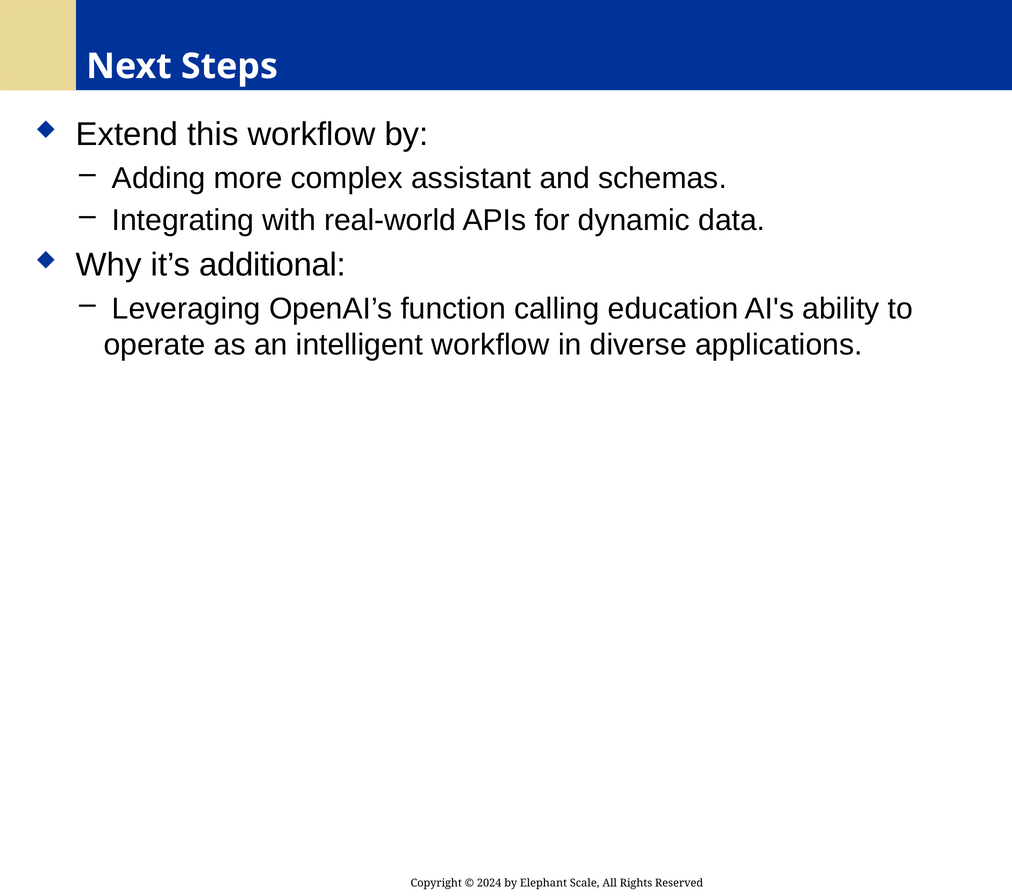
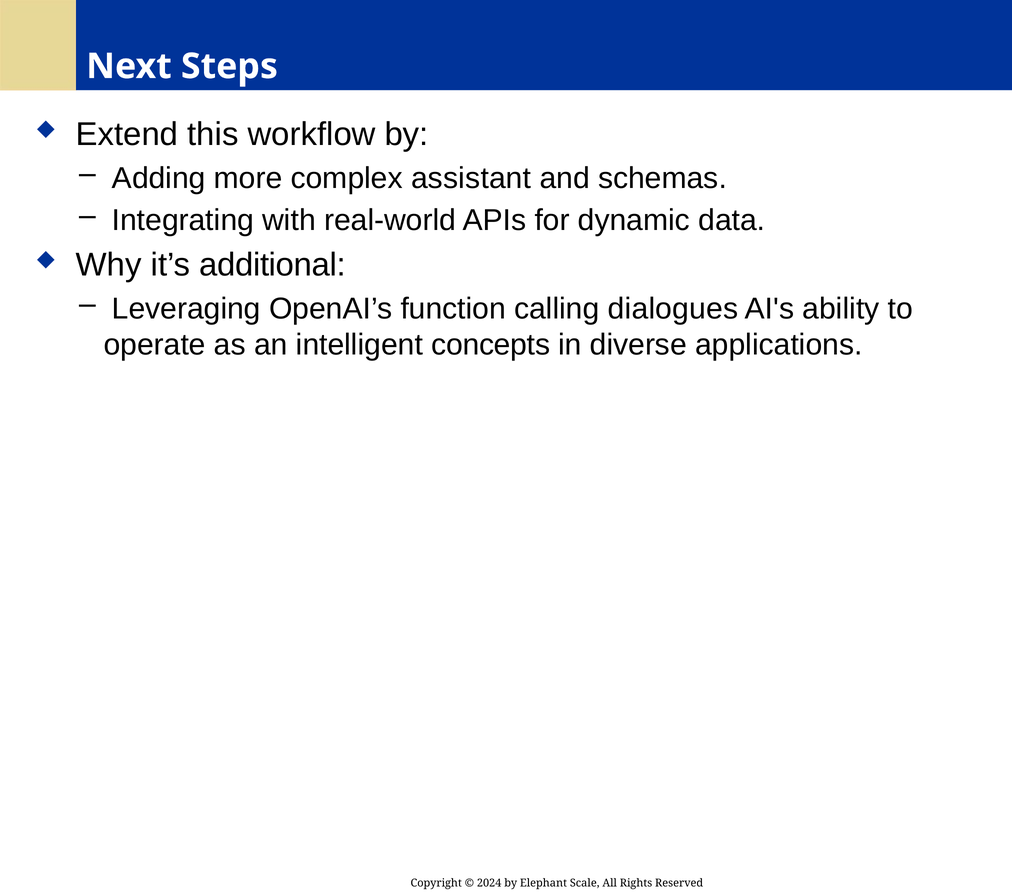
education: education -> dialogues
intelligent workflow: workflow -> concepts
